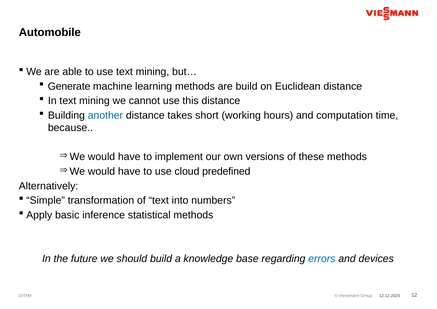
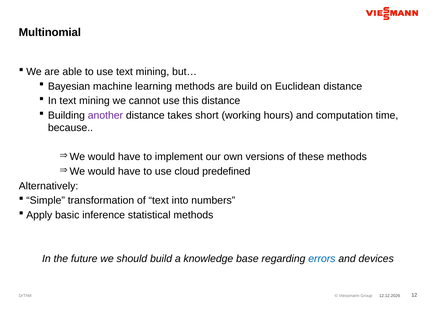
Automobile: Automobile -> Multinomial
Generate: Generate -> Bayesian
another colour: blue -> purple
